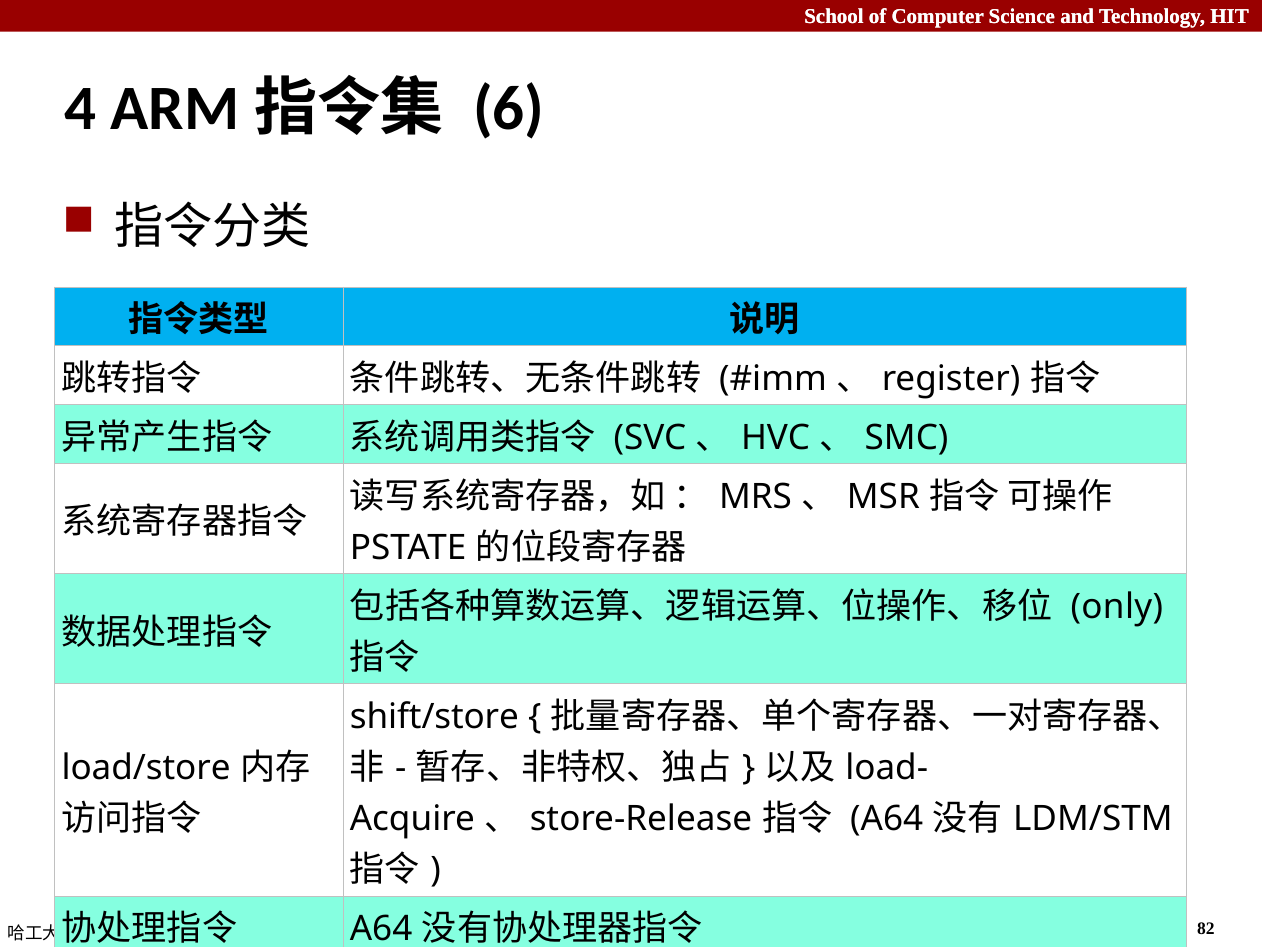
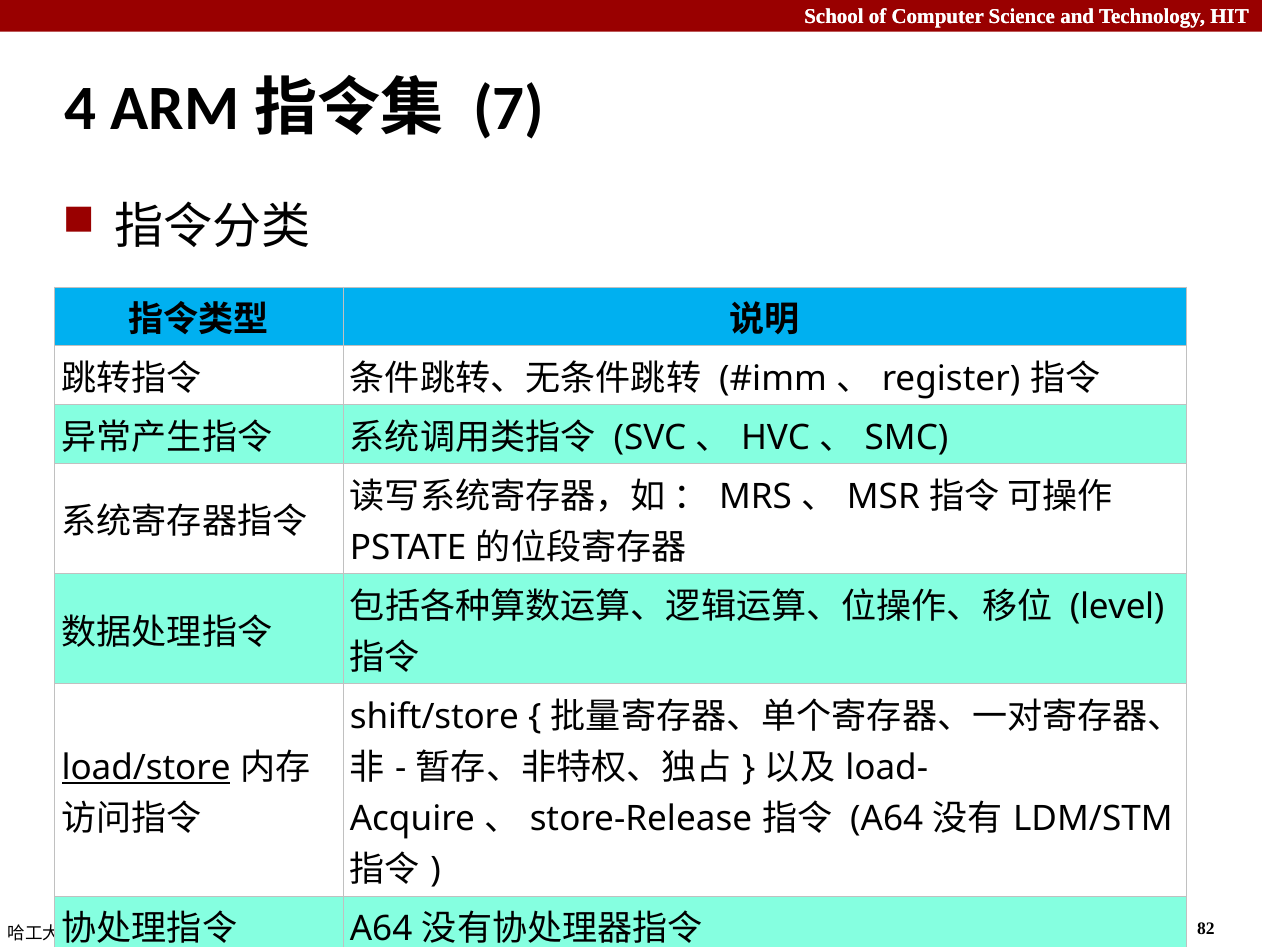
6: 6 -> 7
only: only -> level
load/store underline: none -> present
